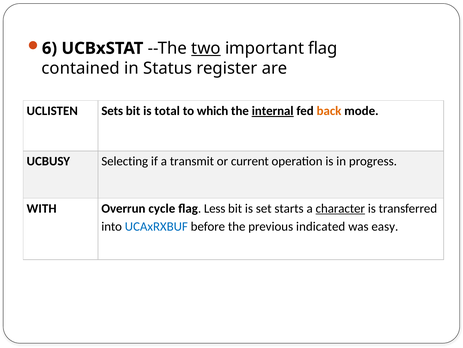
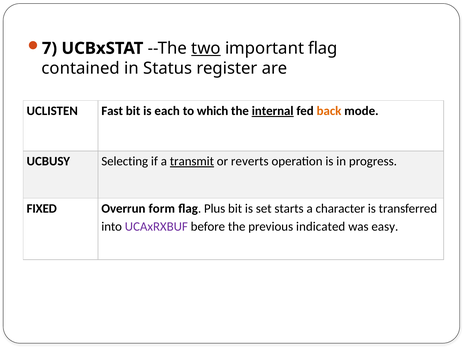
6: 6 -> 7
Sets: Sets -> Fast
total: total -> each
transmit underline: none -> present
current: current -> reverts
WITH: WITH -> FIXED
cycle: cycle -> form
Less: Less -> Plus
character underline: present -> none
UCAxRXBUF colour: blue -> purple
